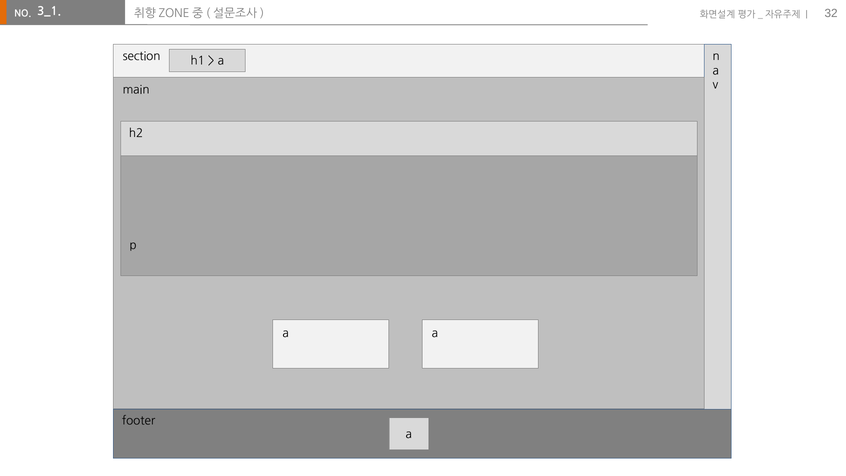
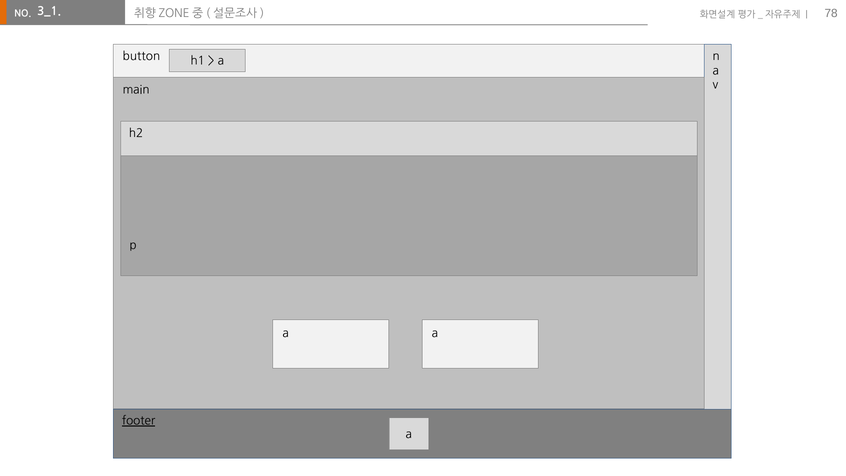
32: 32 -> 78
section: section -> button
footer underline: none -> present
